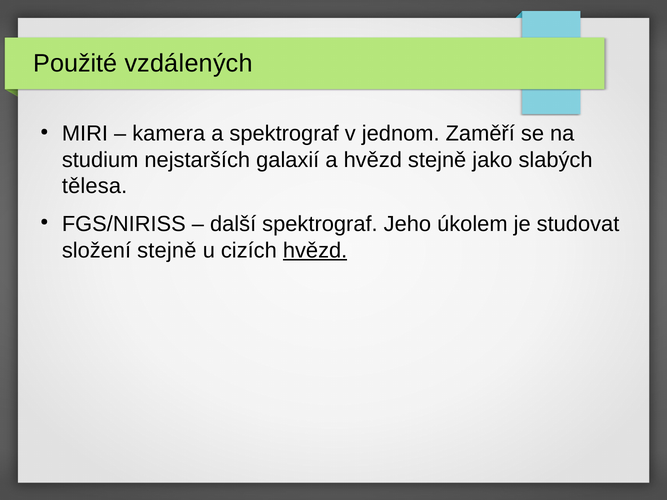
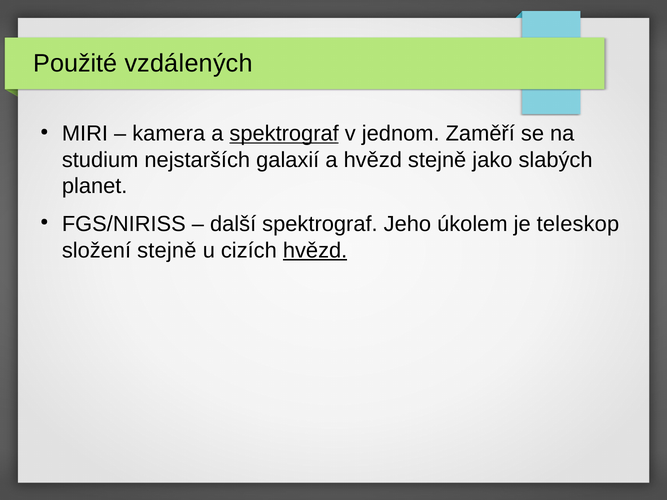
spektrograf at (284, 134) underline: none -> present
tělesa: tělesa -> planet
studovat: studovat -> teleskop
